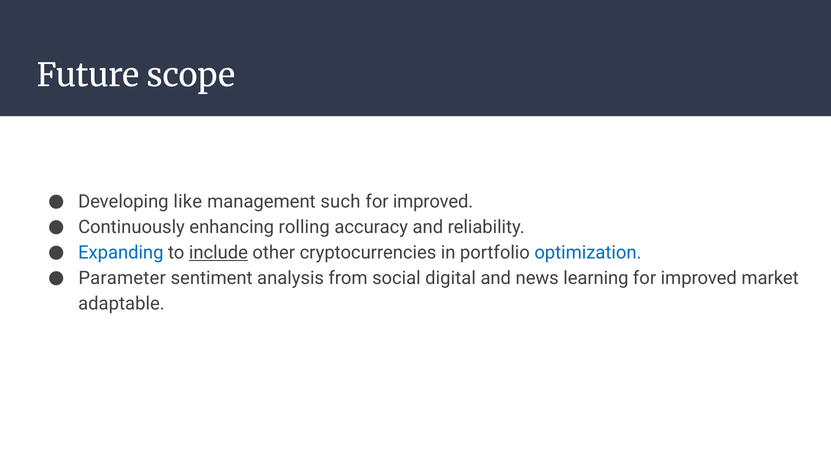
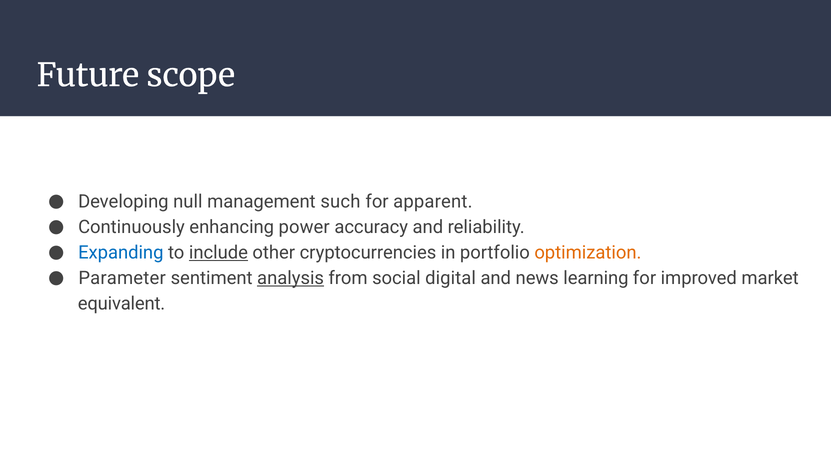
like: like -> null
improved at (433, 201): improved -> apparent
rolling: rolling -> power
optimization colour: blue -> orange
analysis underline: none -> present
adaptable: adaptable -> equivalent
